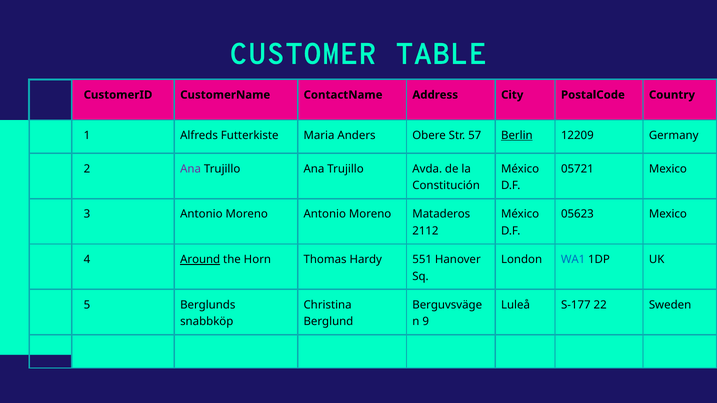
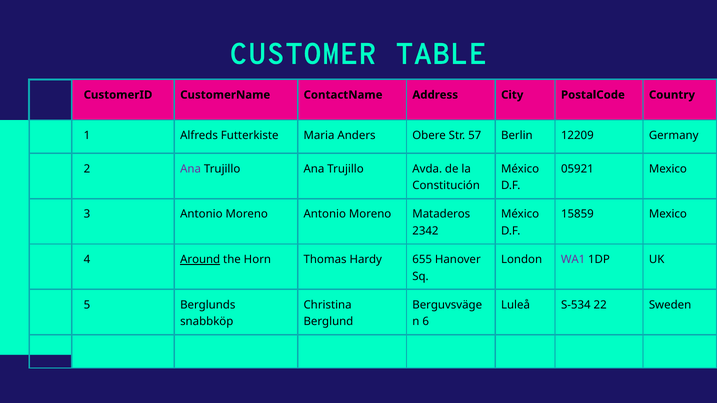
Berlin underline: present -> none
05721: 05721 -> 05921
05623: 05623 -> 15859
2112: 2112 -> 2342
551: 551 -> 655
WA1 colour: blue -> purple
S-177: S-177 -> S-534
9: 9 -> 6
